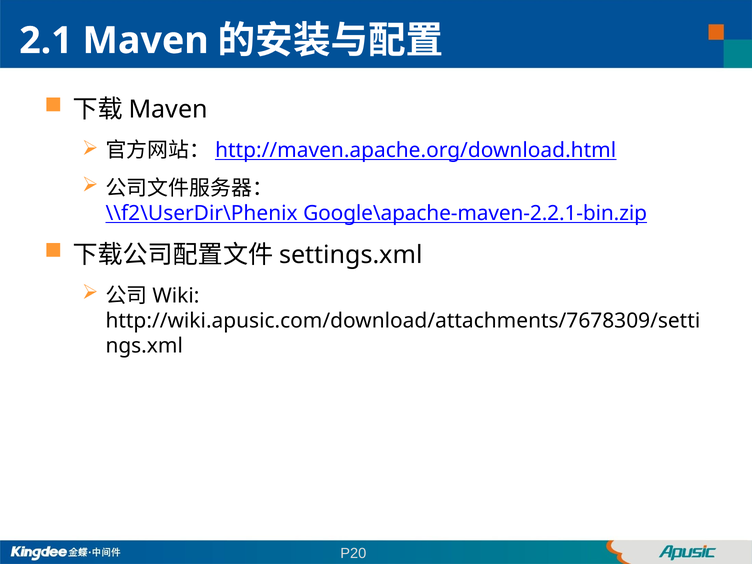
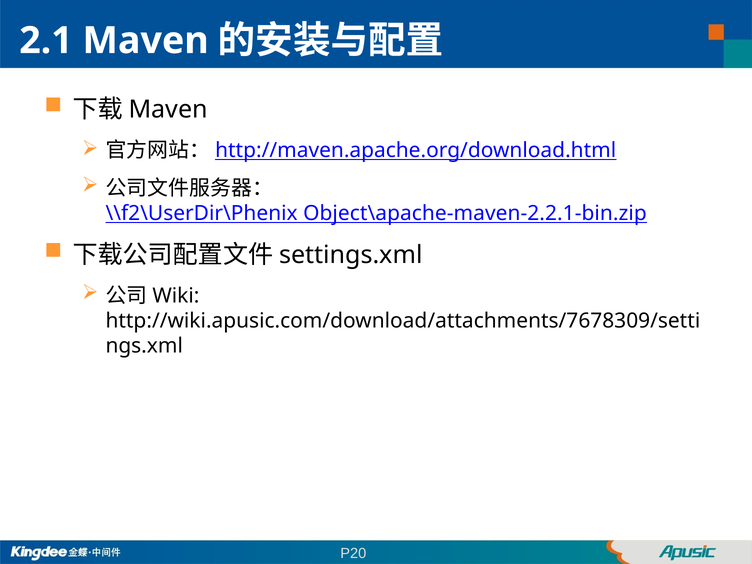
Google\apache-maven-2.2.1-bin.zip: Google\apache-maven-2.2.1-bin.zip -> Object\apache-maven-2.2.1-bin.zip
